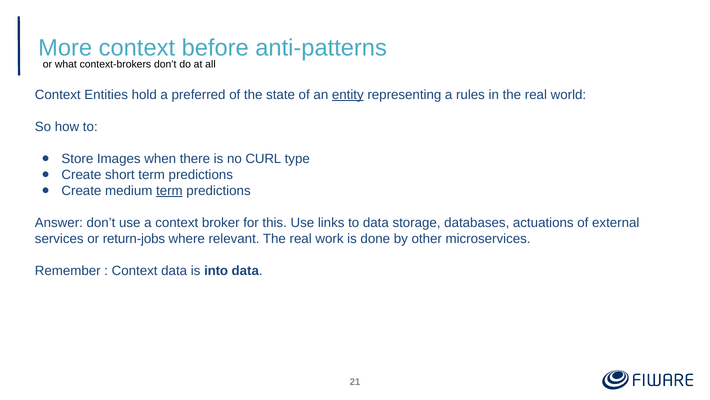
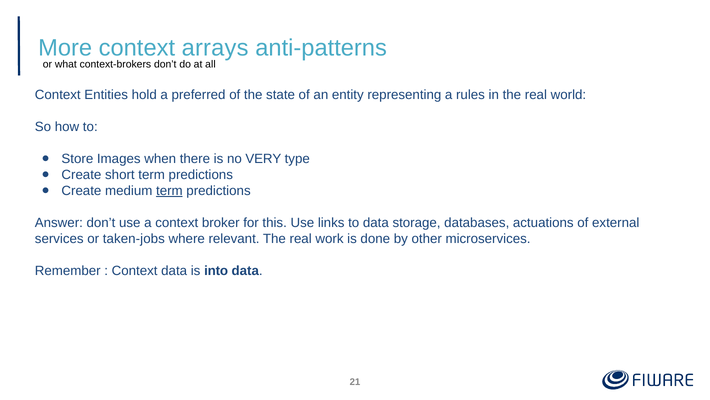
before: before -> arrays
entity underline: present -> none
CURL: CURL -> VERY
return-jobs: return-jobs -> taken-jobs
